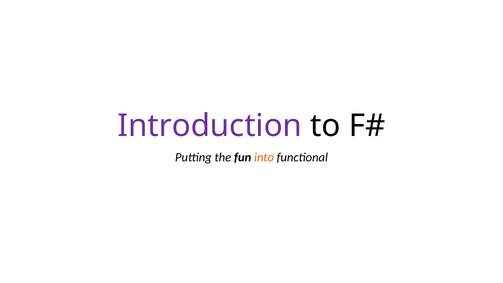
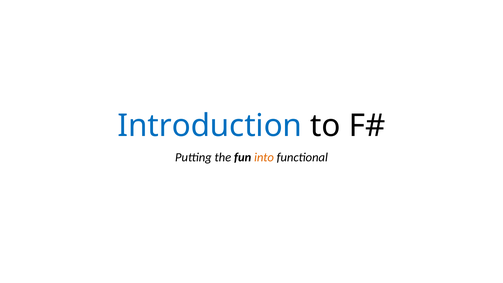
Introduction colour: purple -> blue
